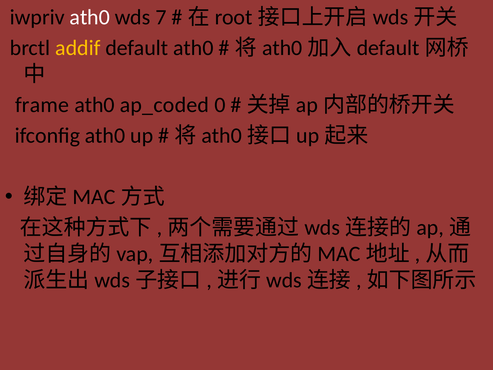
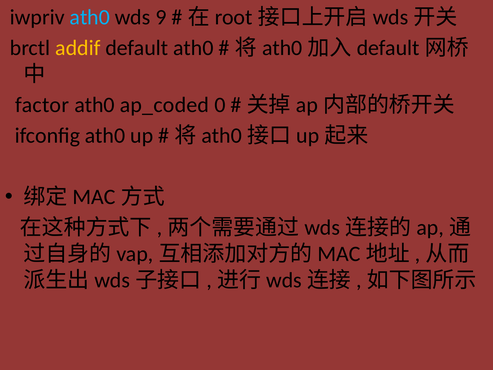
ath0 at (90, 17) colour: white -> light blue
7: 7 -> 9
frame: frame -> factor
